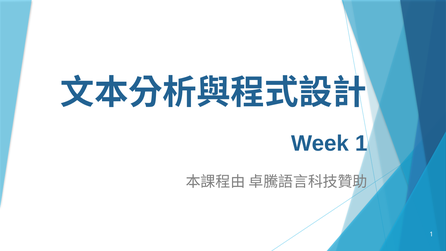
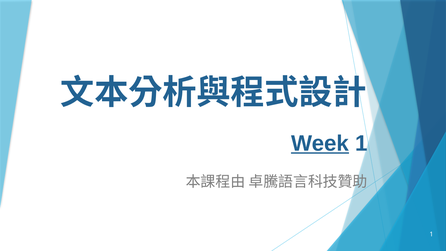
Week underline: none -> present
